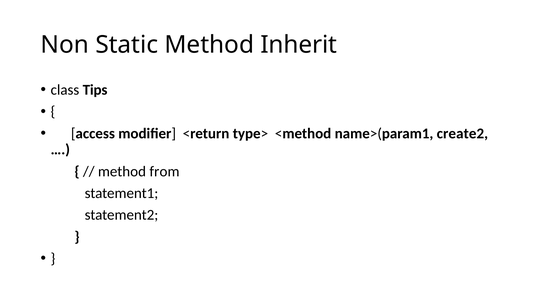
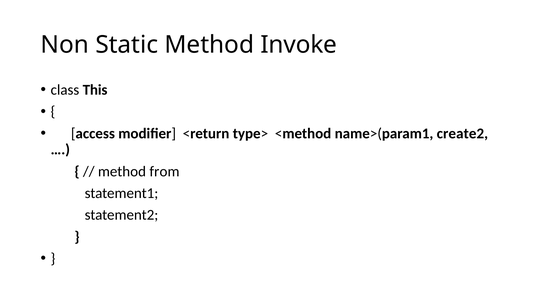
Inherit: Inherit -> Invoke
Tips: Tips -> This
